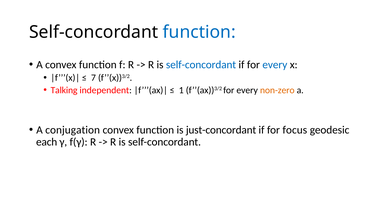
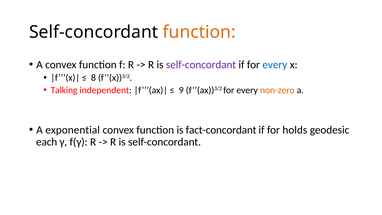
function at (199, 32) colour: blue -> orange
self-concordant at (201, 65) colour: blue -> purple
7: 7 -> 8
1: 1 -> 9
conjugation: conjugation -> exponential
just-concordant: just-concordant -> fact-concordant
focus: focus -> holds
